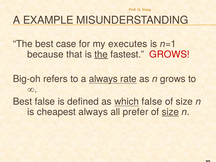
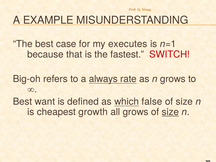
the at (101, 54) underline: present -> none
fastest GROWS: GROWS -> SWITCH
Best false: false -> want
cheapest always: always -> growth
all prefer: prefer -> grows
